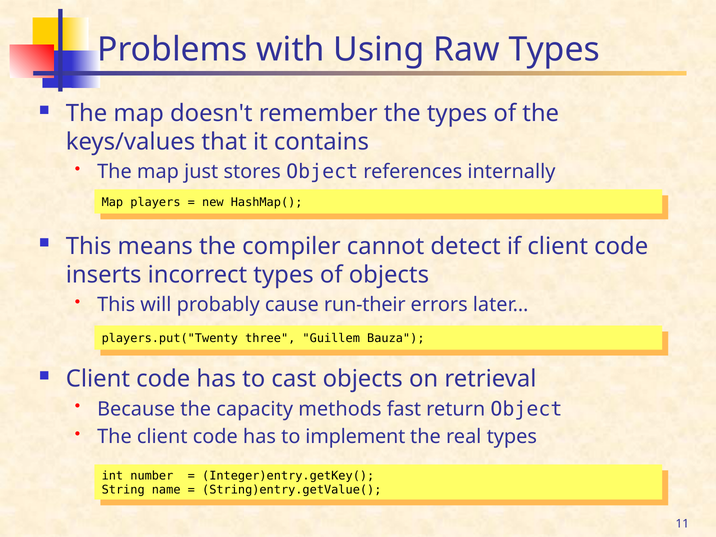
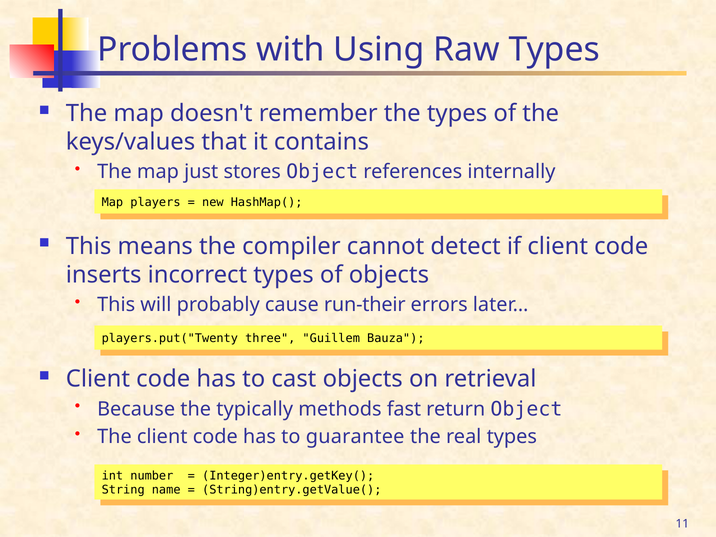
capacity: capacity -> typically
implement: implement -> guarantee
